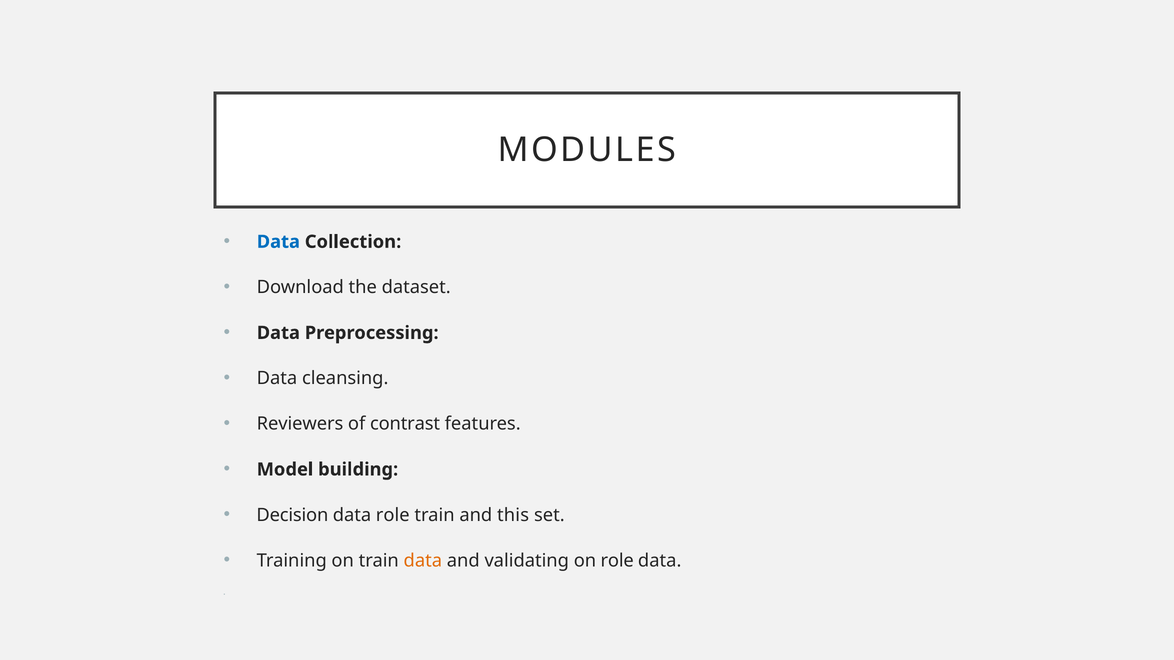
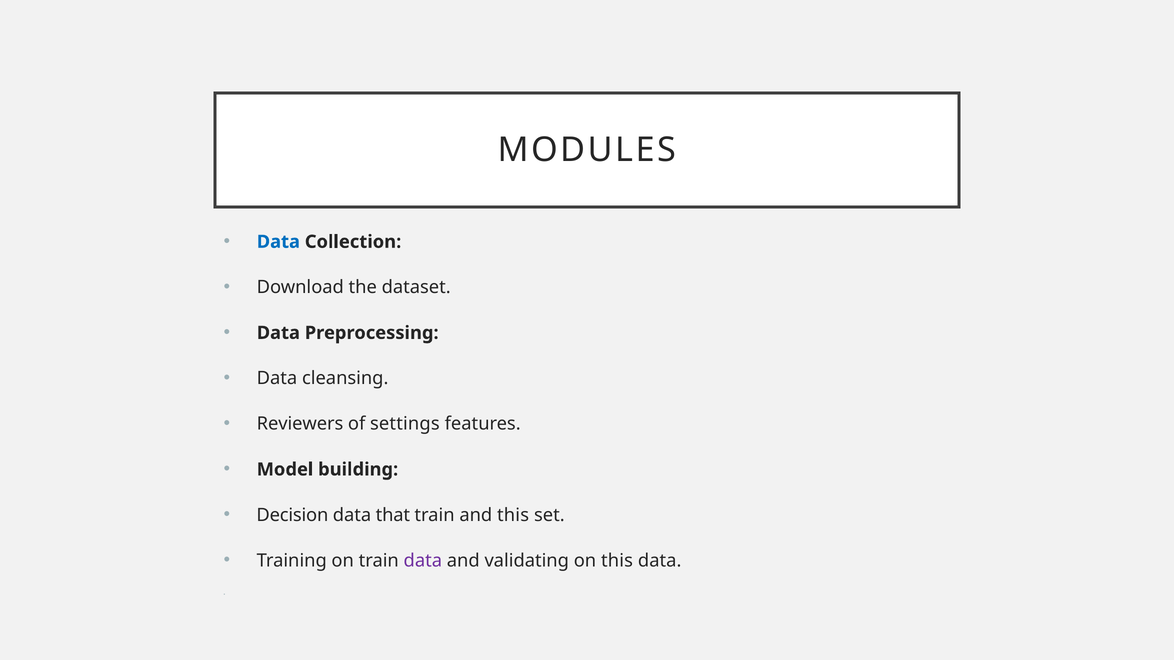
contrast: contrast -> settings
data role: role -> that
data at (423, 561) colour: orange -> purple
on role: role -> this
